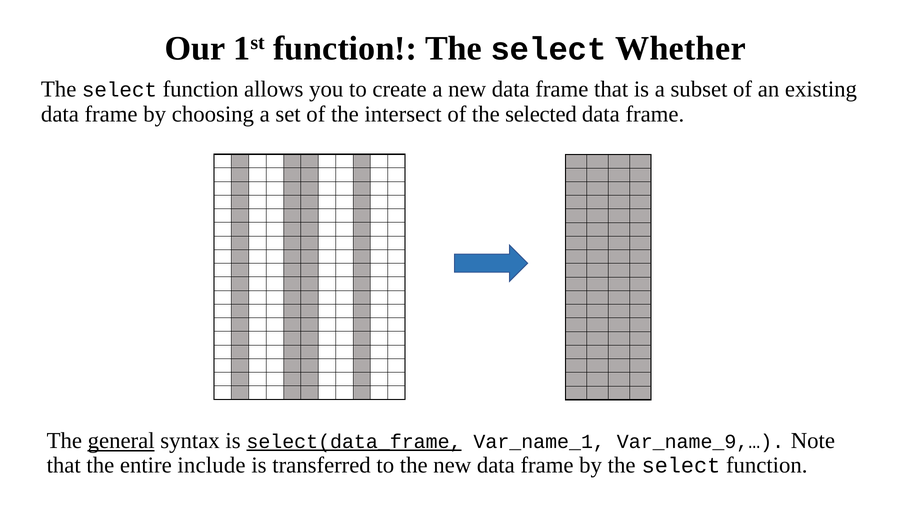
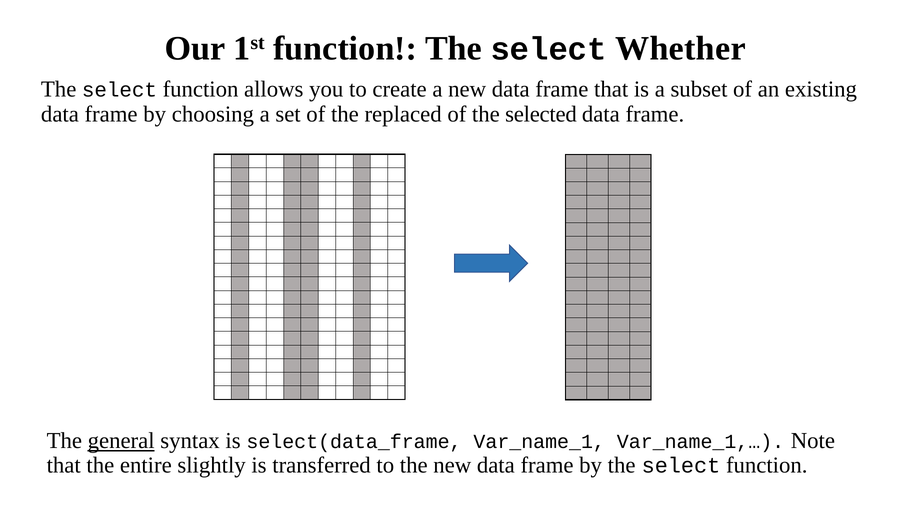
intersect: intersect -> replaced
select(data_frame underline: present -> none
Var_name_9,…: Var_name_9,… -> Var_name_1,…
include: include -> slightly
